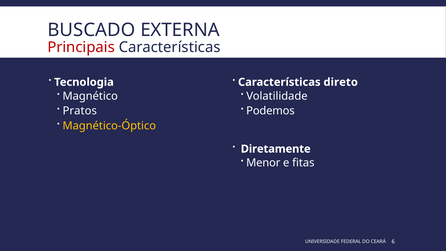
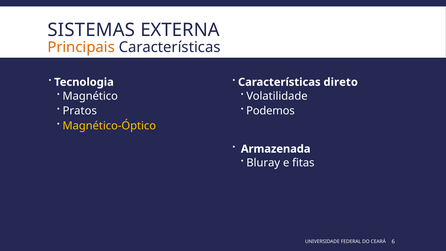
BUSCADO: BUSCADO -> SISTEMAS
Principais colour: red -> orange
Diretamente: Diretamente -> Armazenada
Menor: Menor -> Bluray
